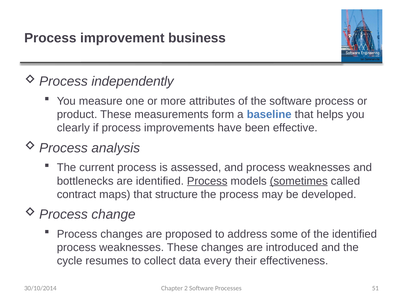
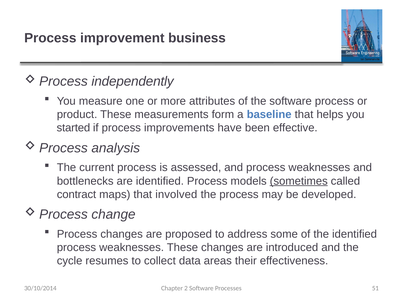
clearly: clearly -> started
Process at (207, 181) underline: present -> none
structure: structure -> involved
every: every -> areas
